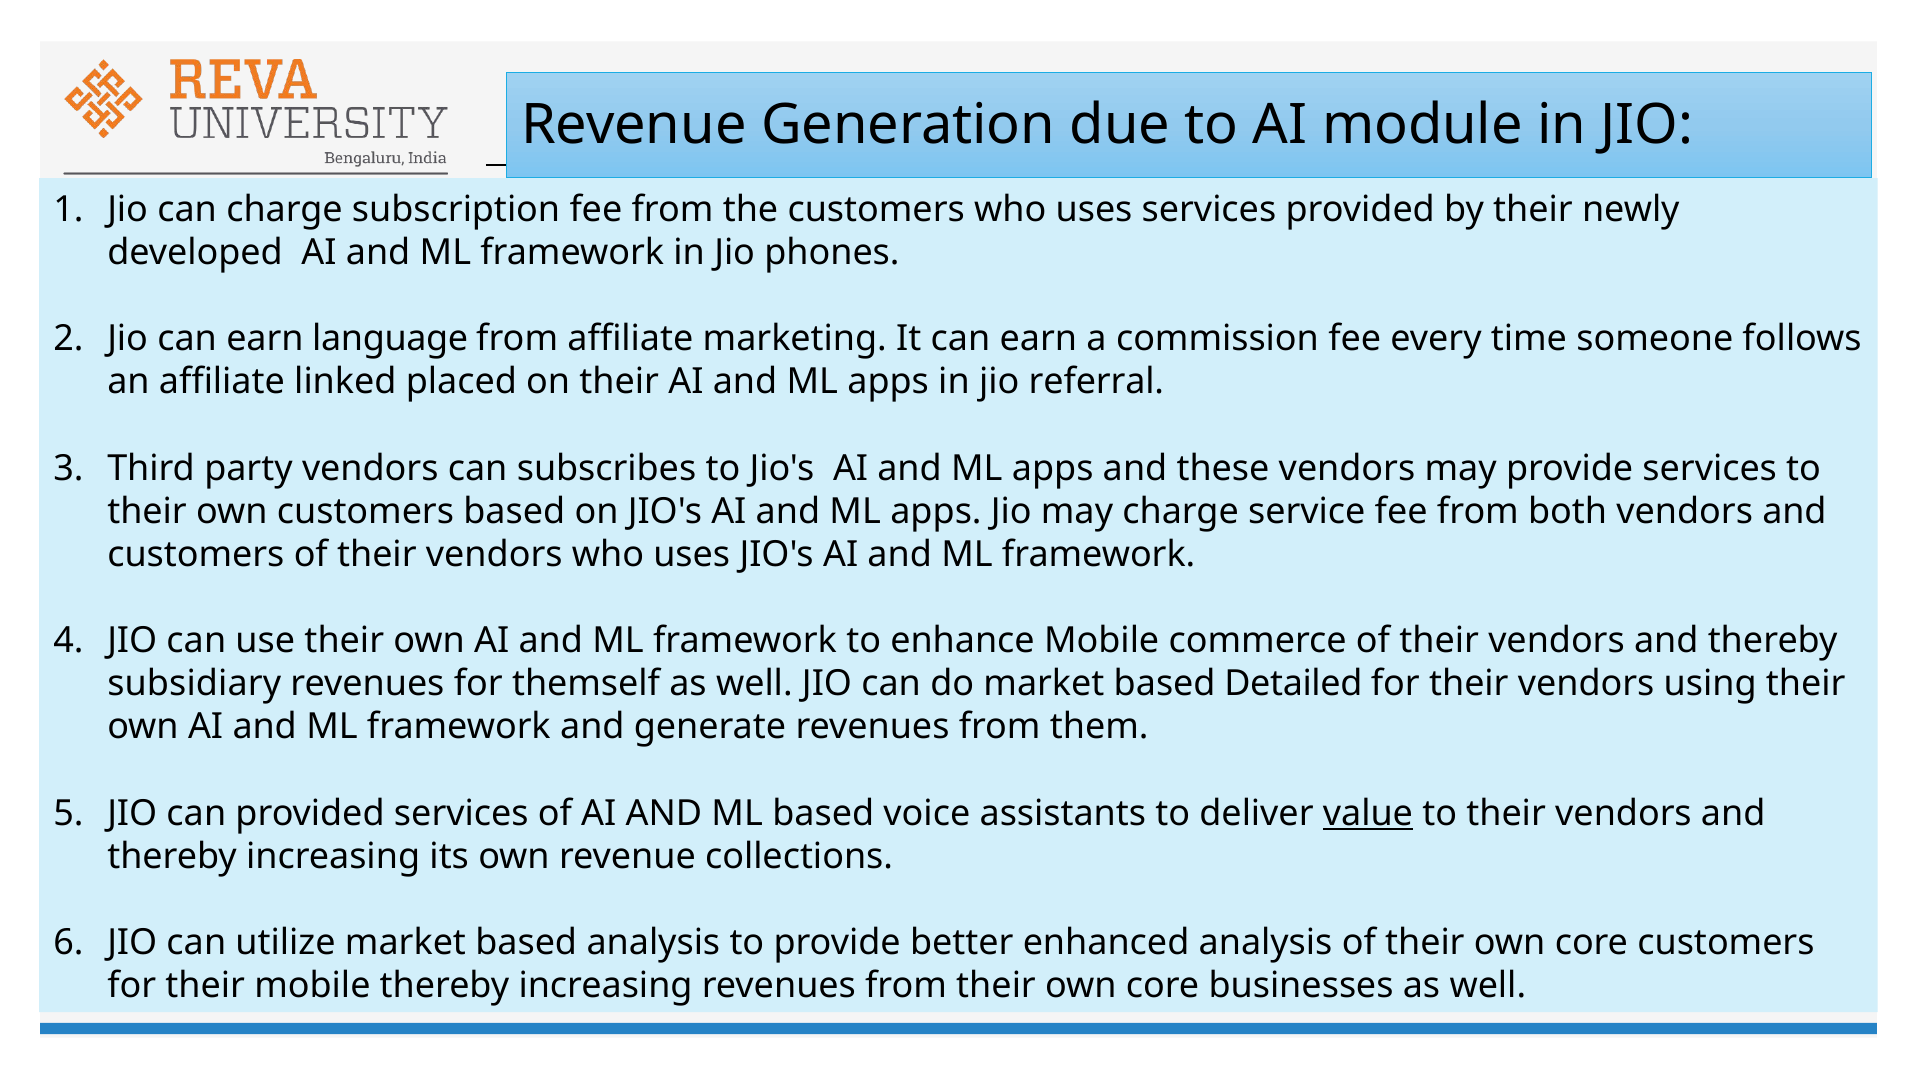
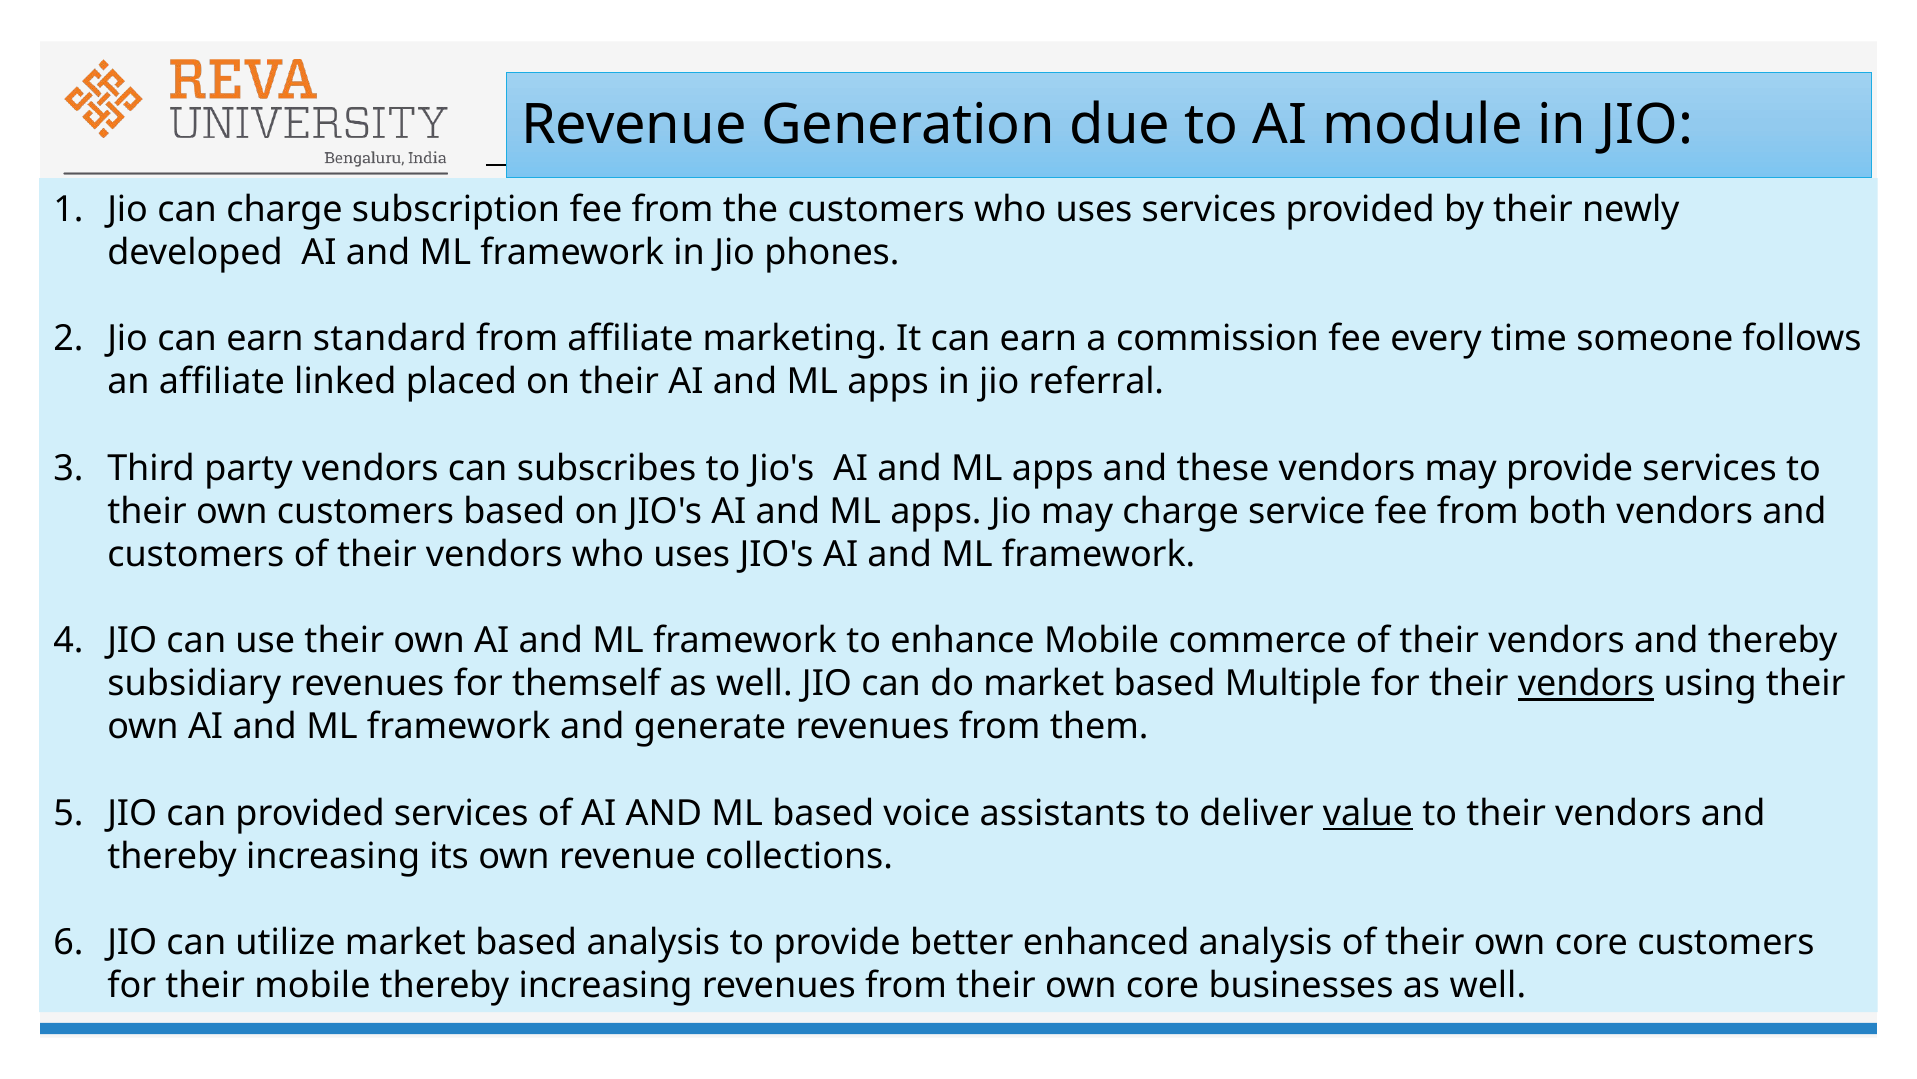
language: language -> standard
Detailed: Detailed -> Multiple
vendors at (1586, 684) underline: none -> present
